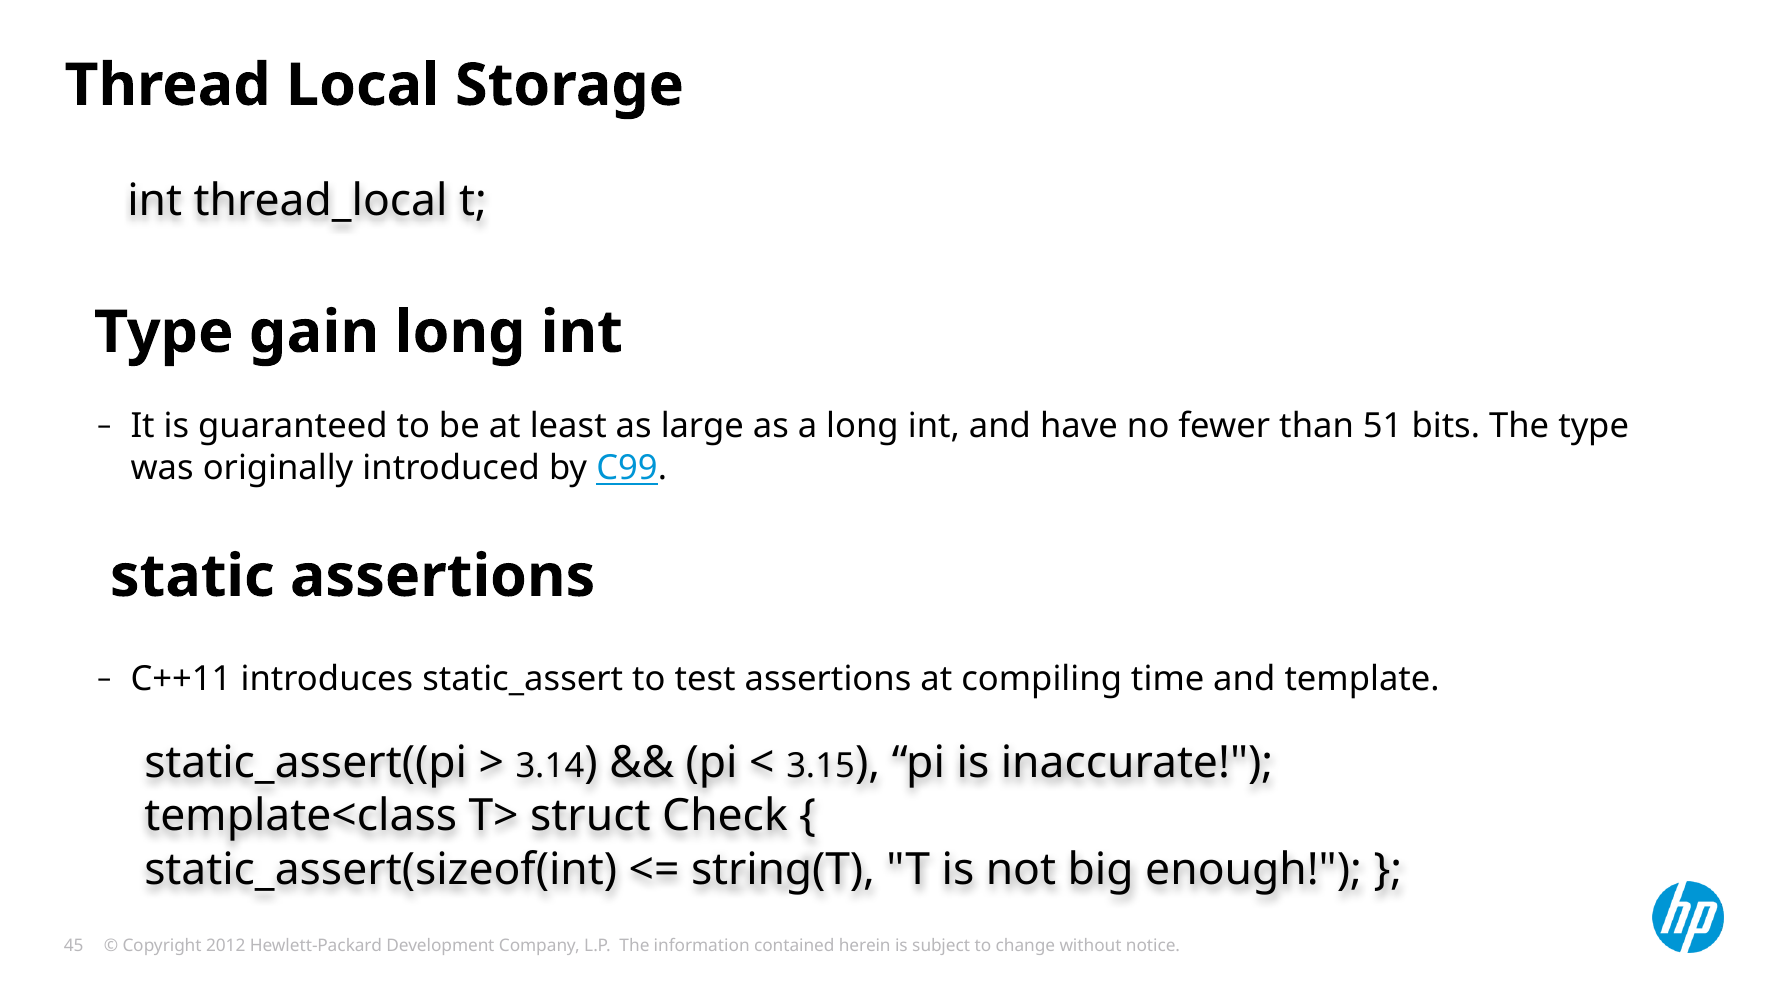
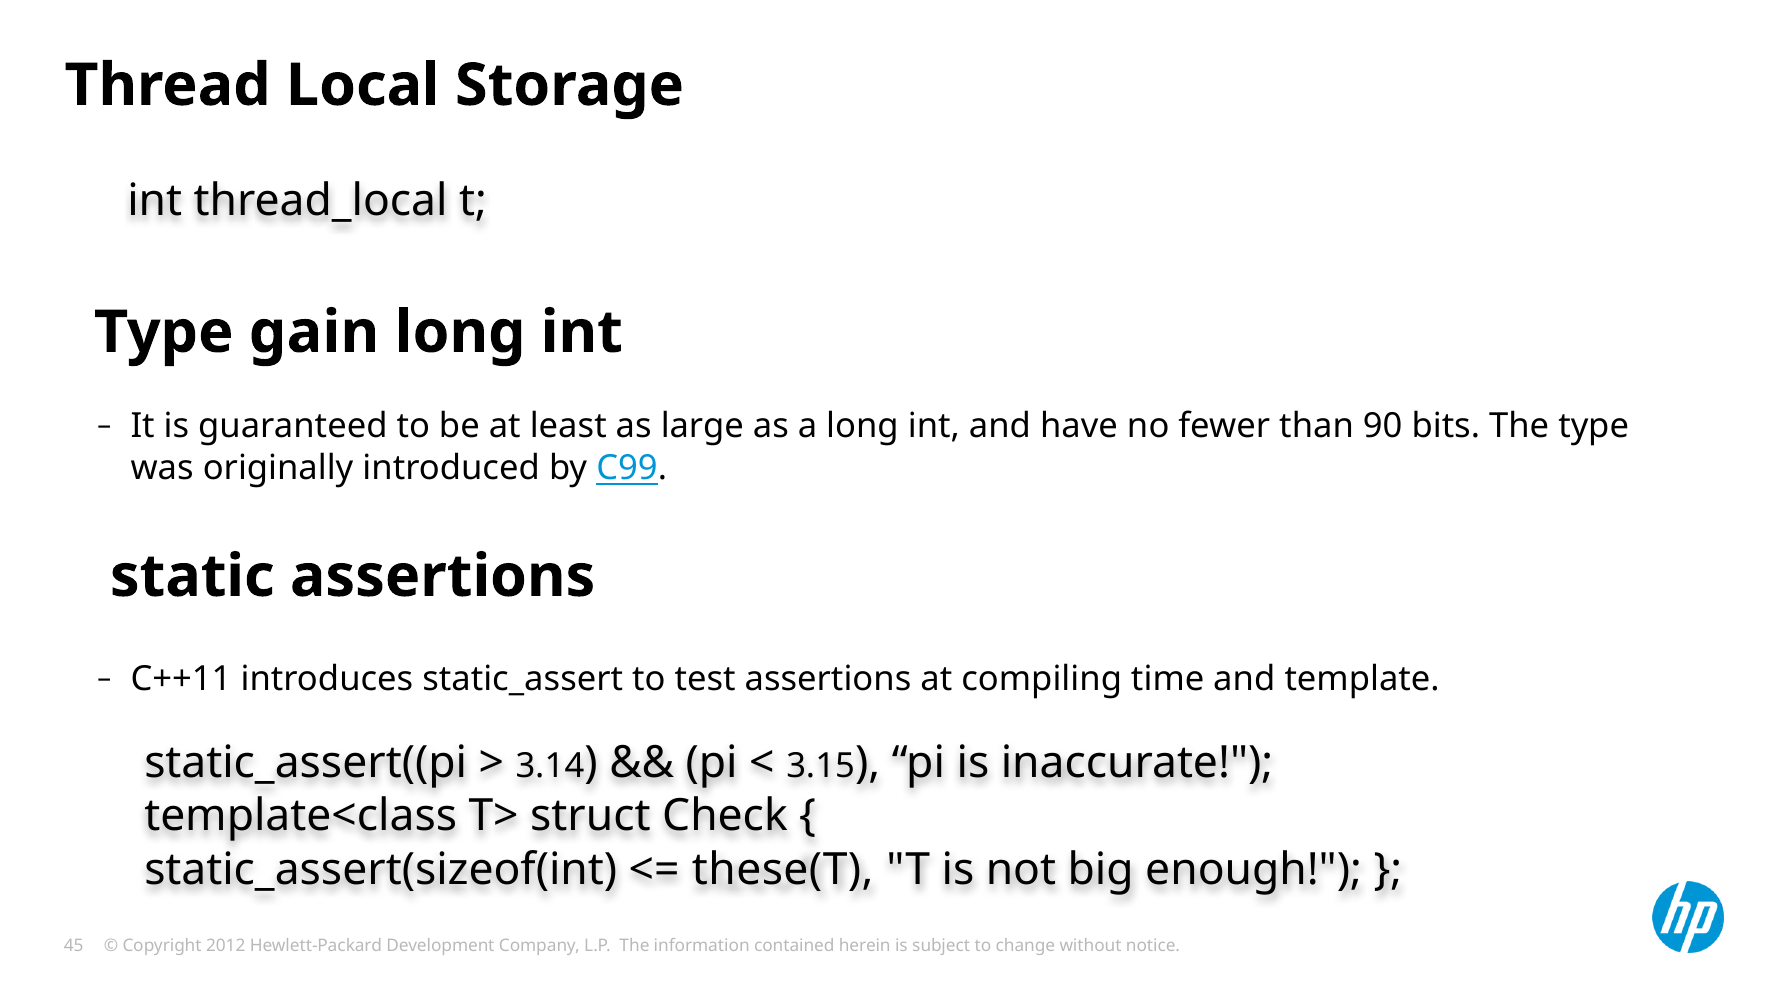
51: 51 -> 90
string(T: string(T -> these(T
